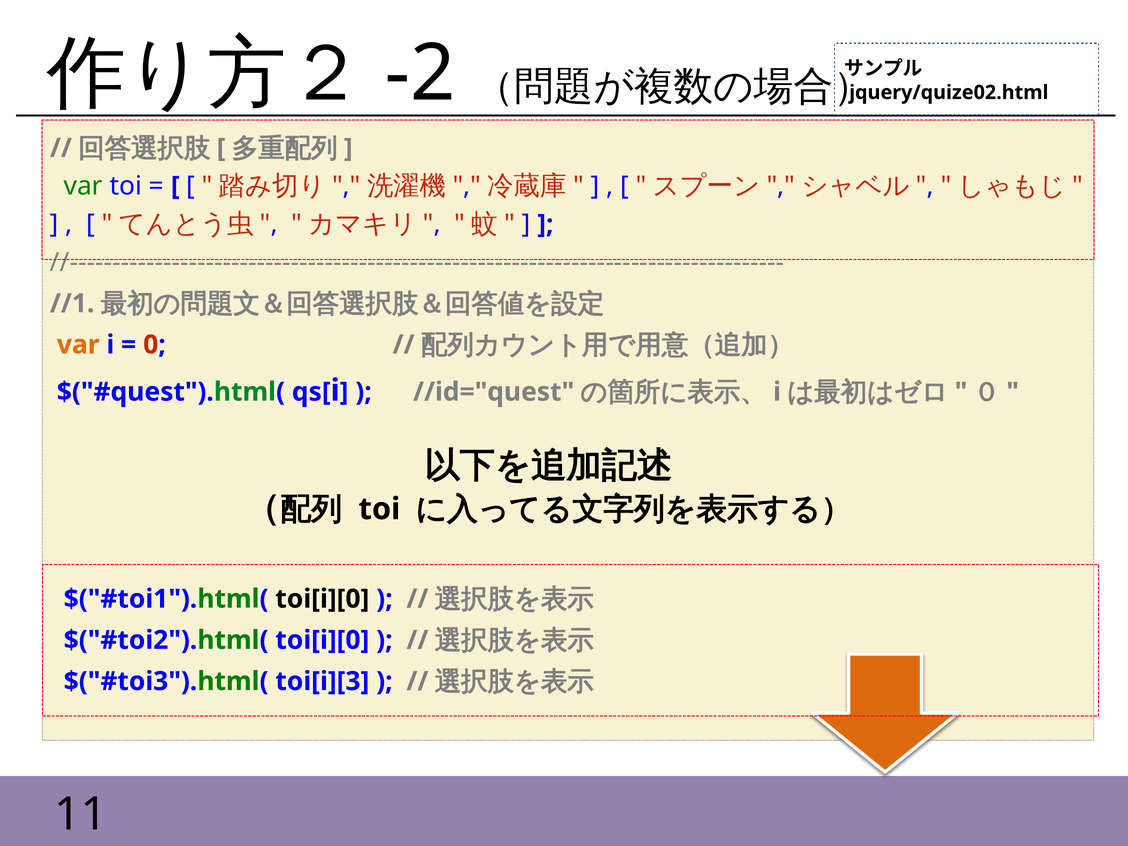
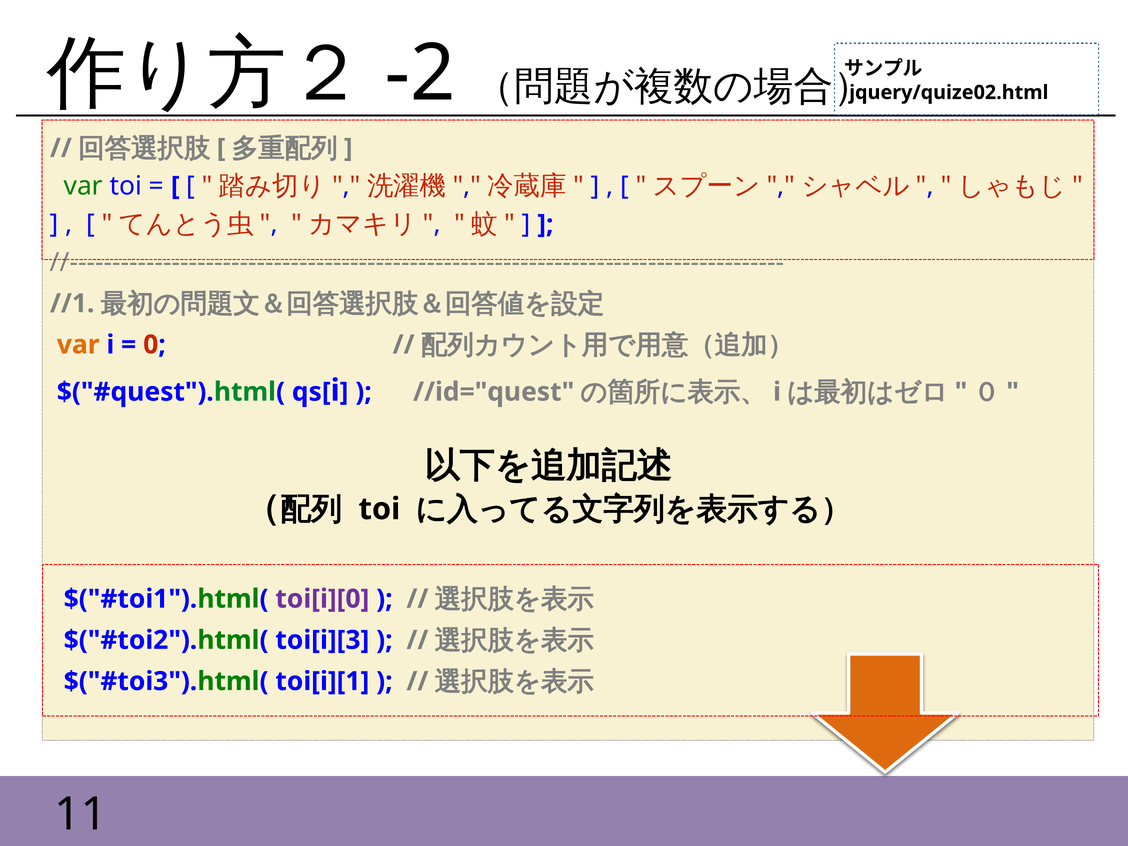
toi[i][0 at (322, 599) colour: black -> purple
toi[i][0 at (322, 640): toi[i][0 -> toi[i][3
toi[i][3: toi[i][3 -> toi[i][1
